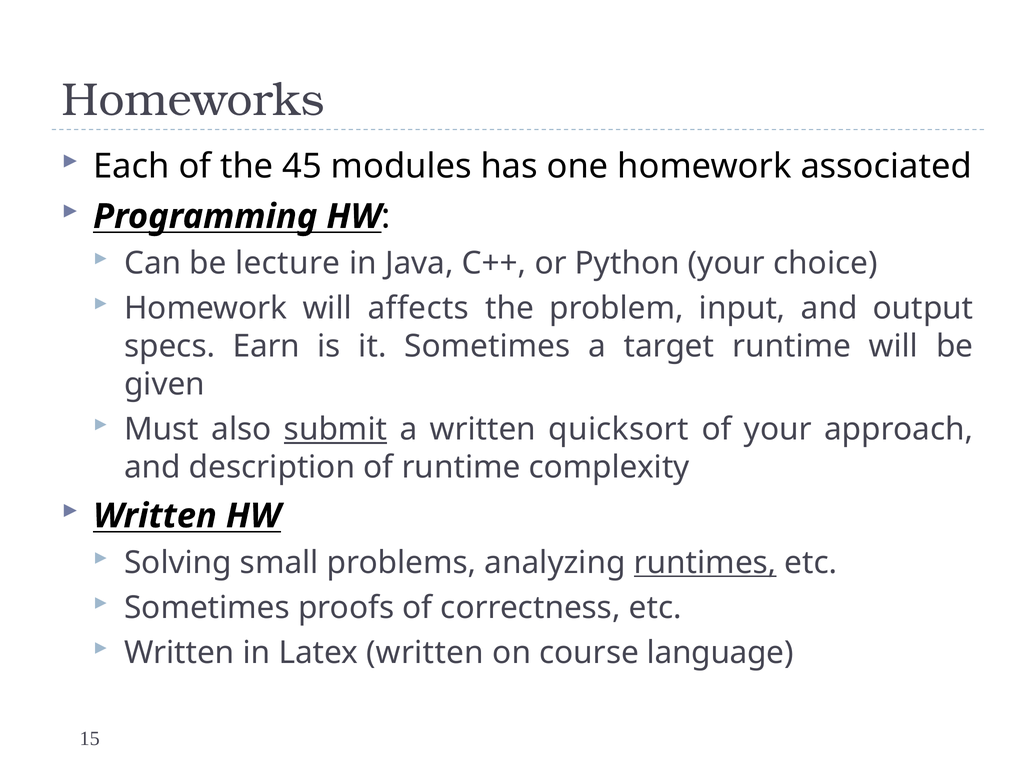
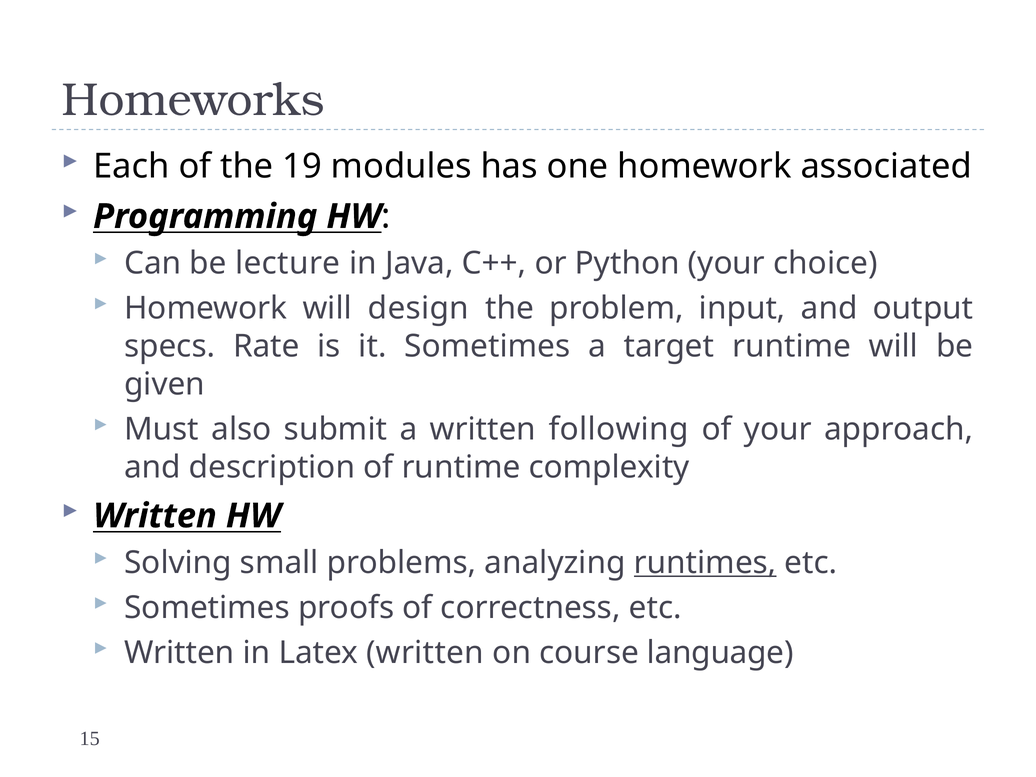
45: 45 -> 19
affects: affects -> design
Earn: Earn -> Rate
submit underline: present -> none
quicksort: quicksort -> following
